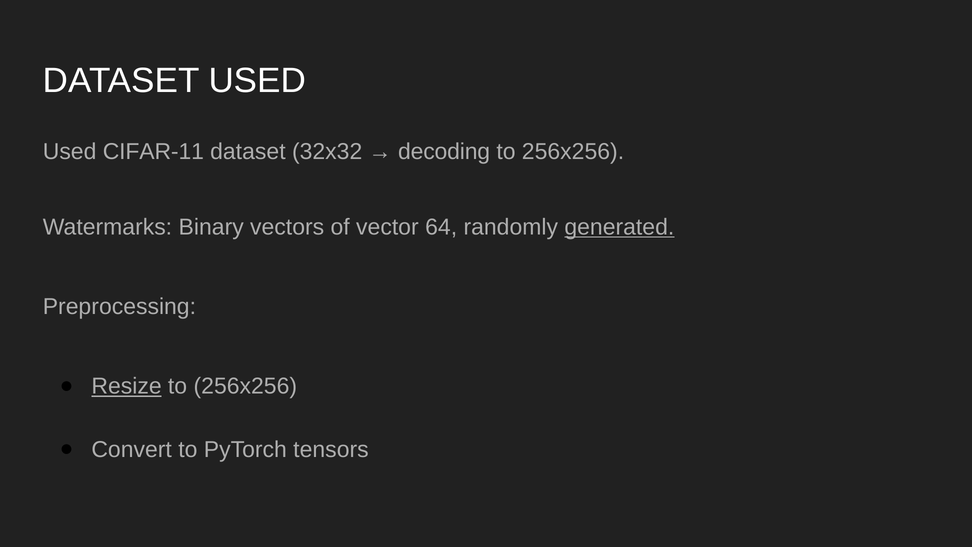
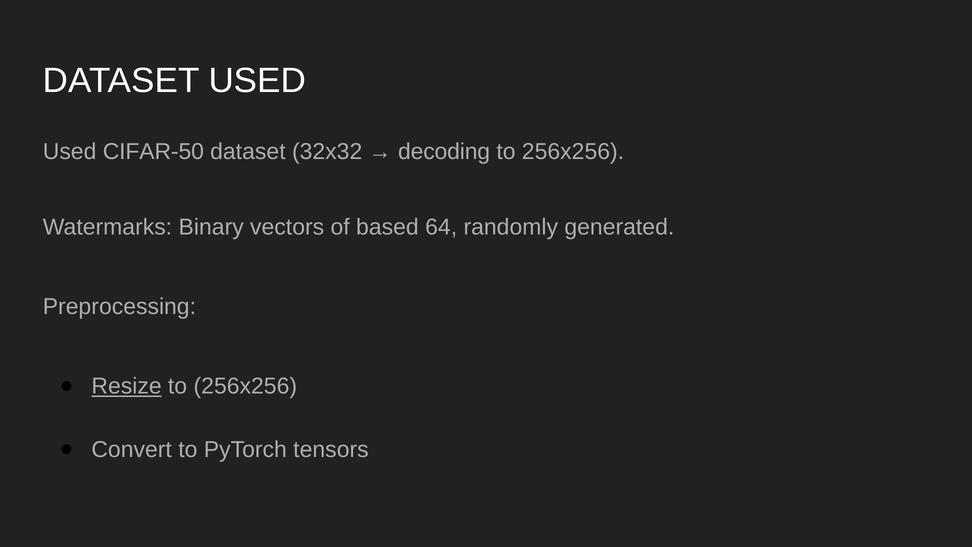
CIFAR-11: CIFAR-11 -> CIFAR-50
vector: vector -> based
generated underline: present -> none
